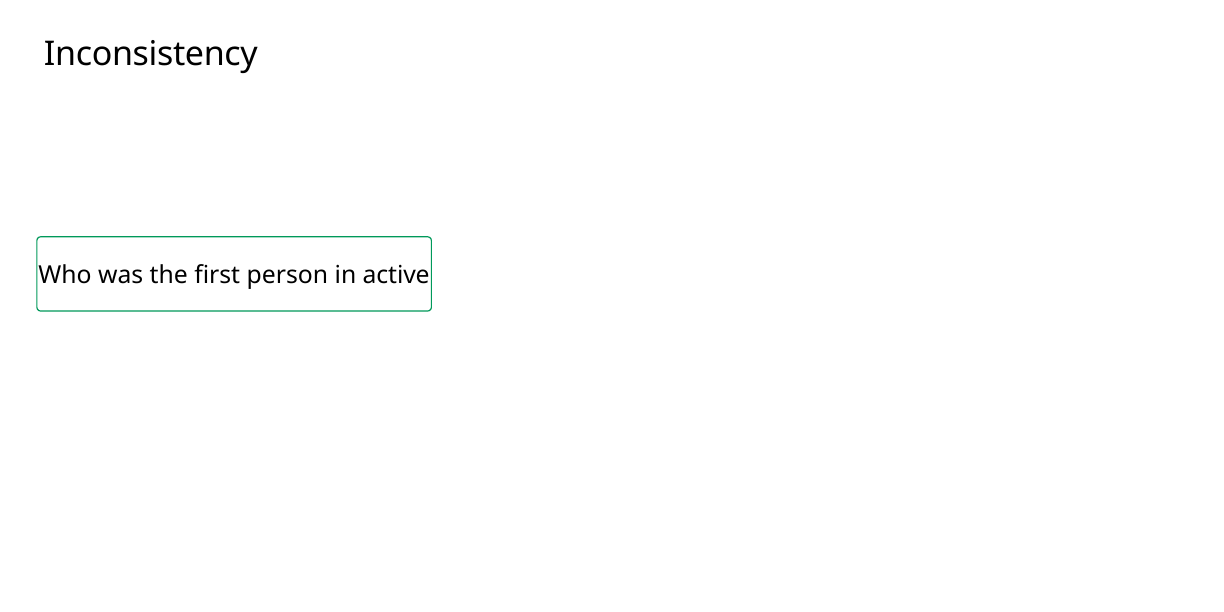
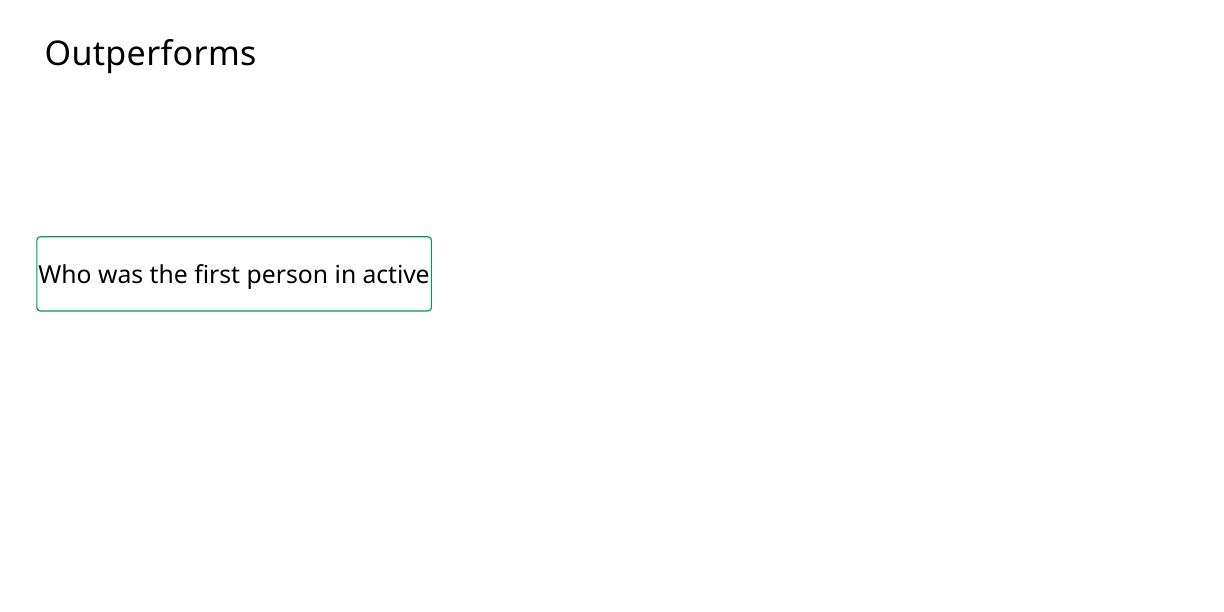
Inconsistency: Inconsistency -> Outperforms
